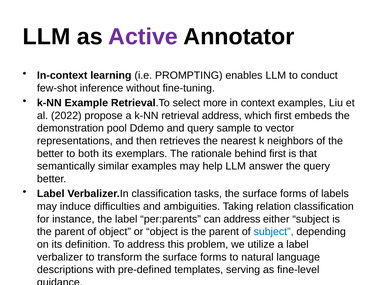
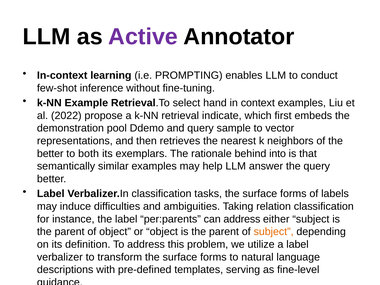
more: more -> hand
retrieval address: address -> indicate
behind first: first -> into
subject at (274, 232) colour: blue -> orange
